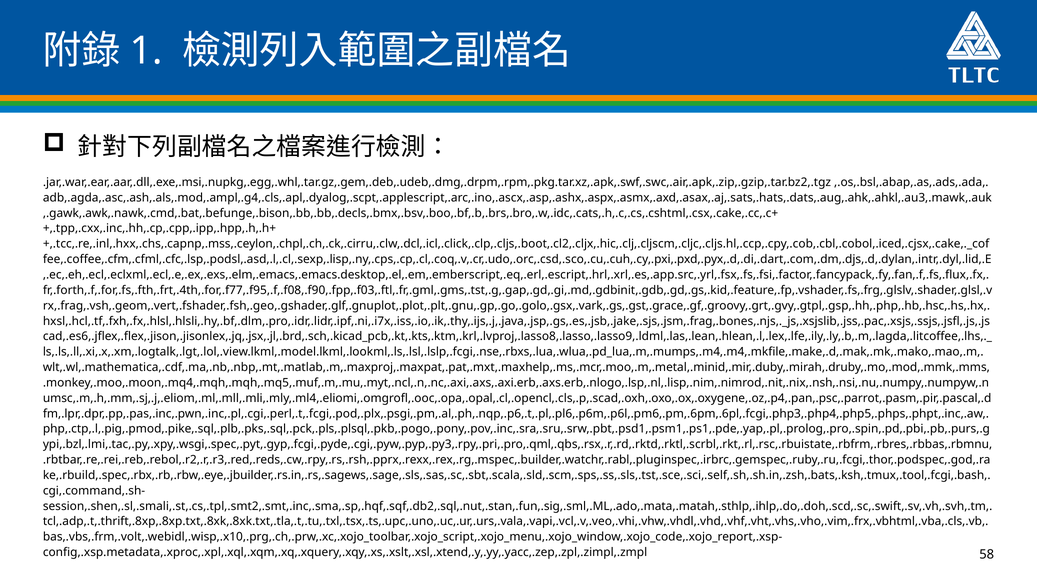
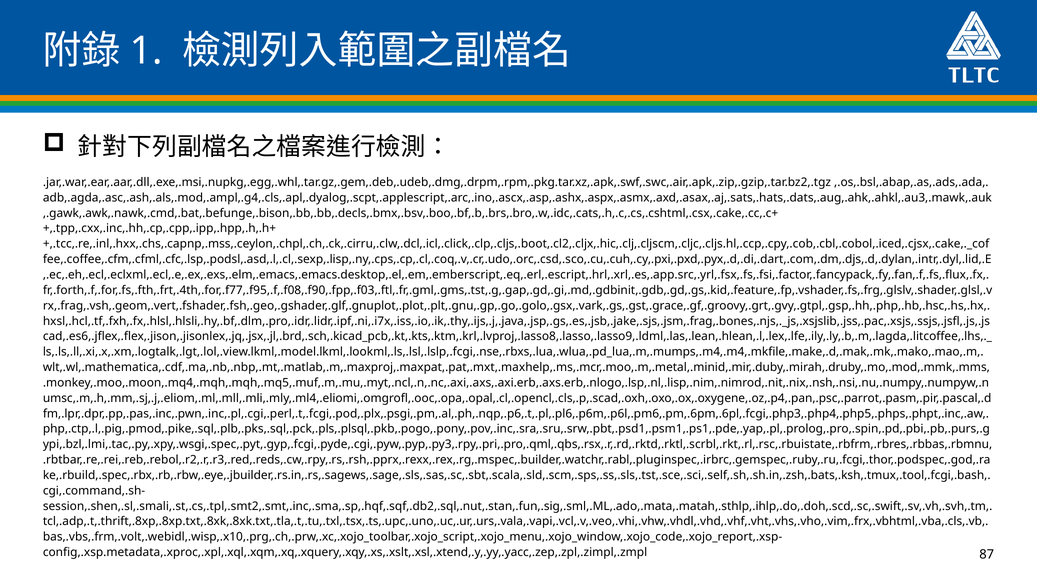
58: 58 -> 87
